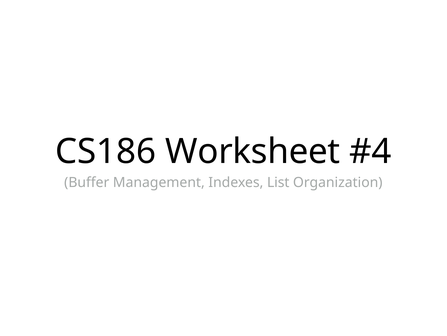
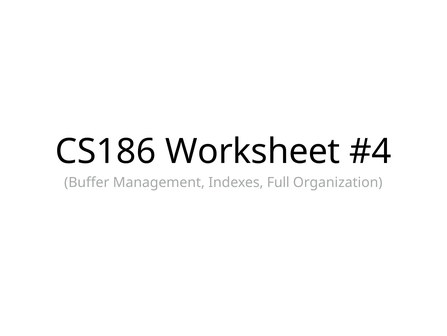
List: List -> Full
